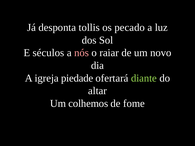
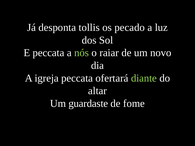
E séculos: séculos -> peccata
nós colour: pink -> light green
igreja piedade: piedade -> peccata
colhemos: colhemos -> guardaste
